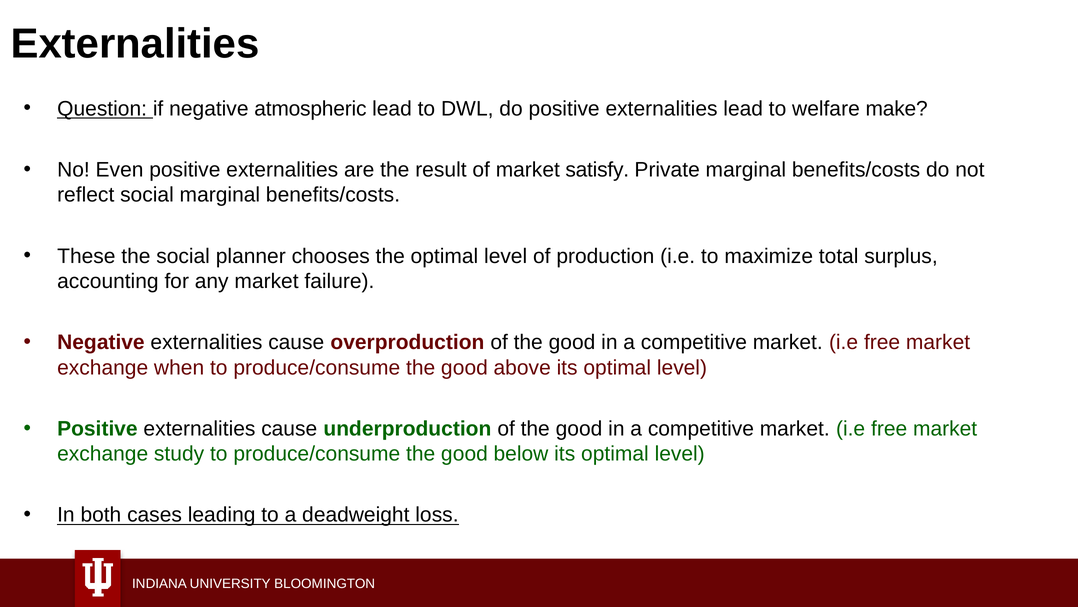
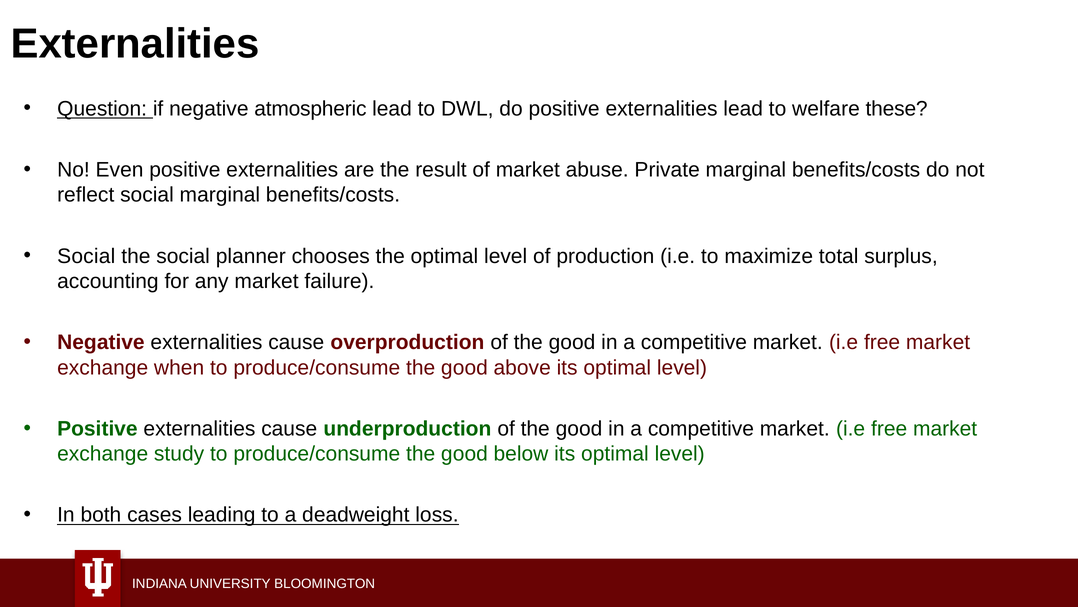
make: make -> these
satisfy: satisfy -> abuse
These at (86, 256): These -> Social
